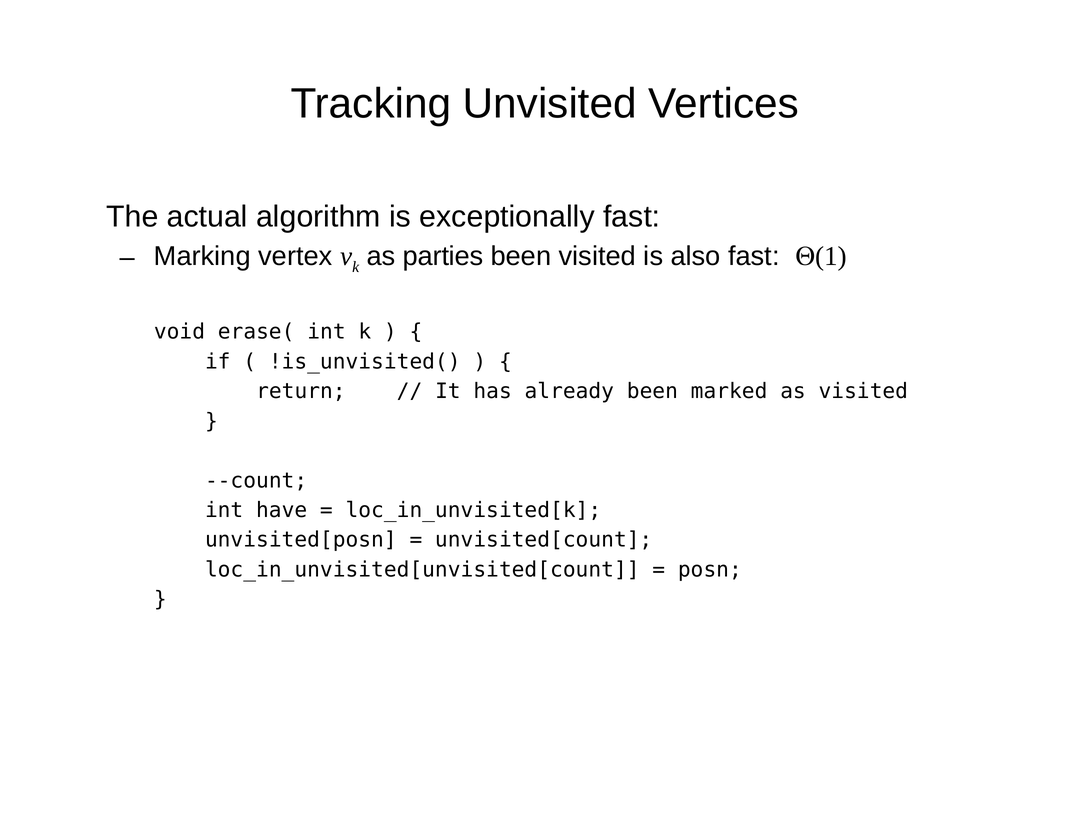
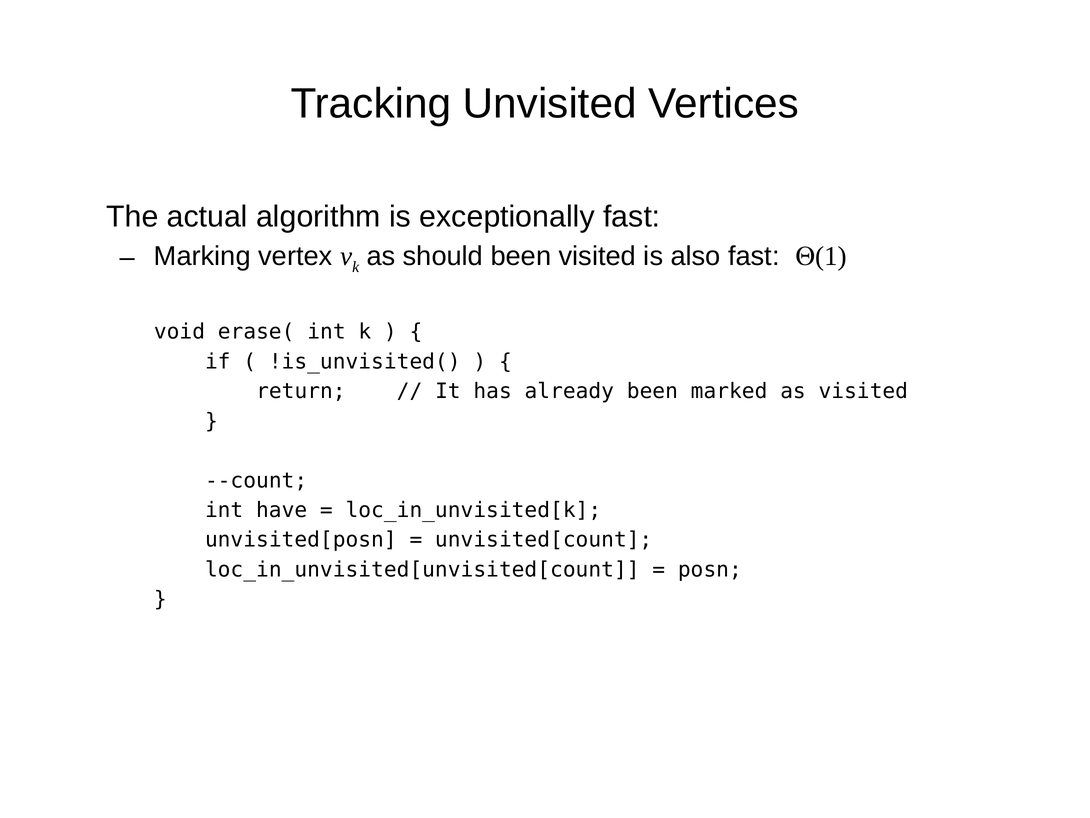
parties: parties -> should
